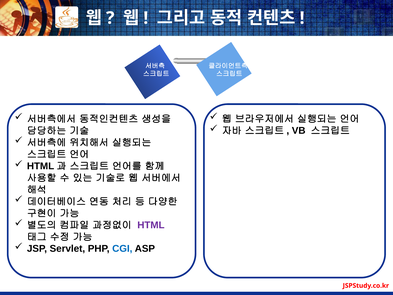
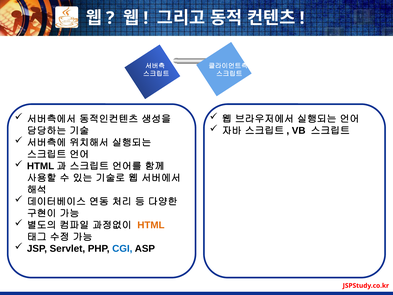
HTML colour: purple -> orange
